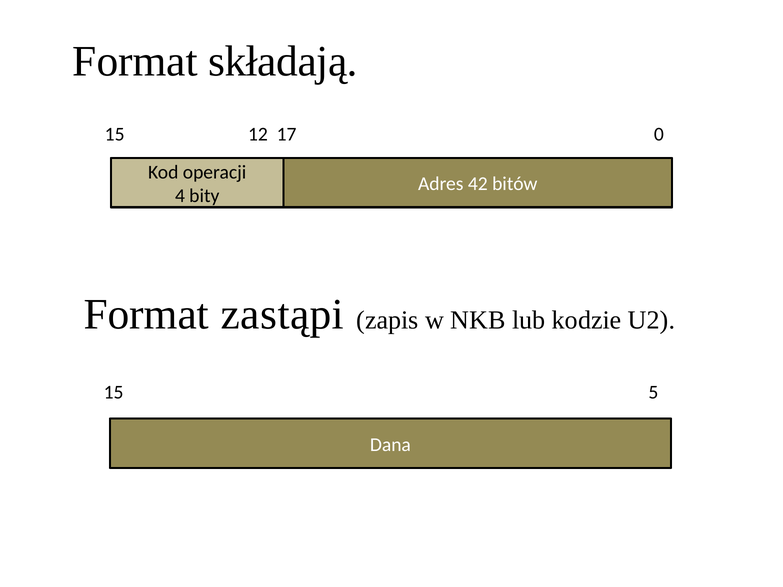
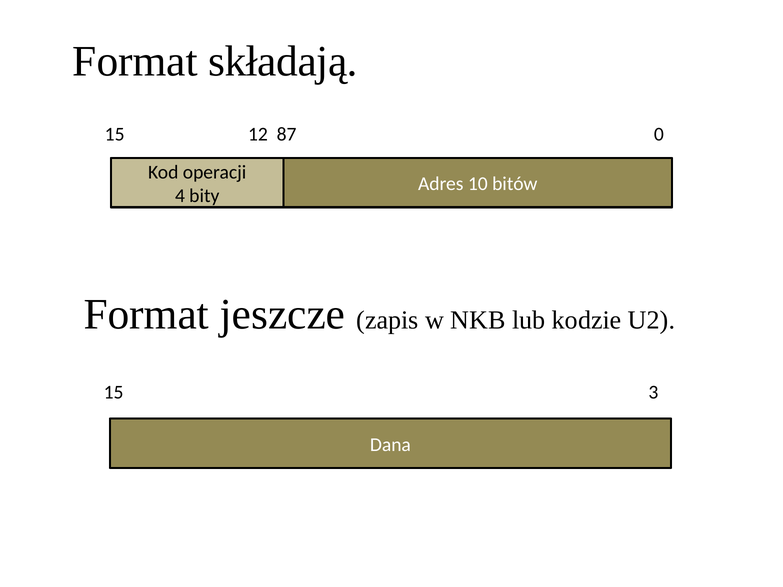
17: 17 -> 87
42: 42 -> 10
zastąpi: zastąpi -> jeszcze
5: 5 -> 3
